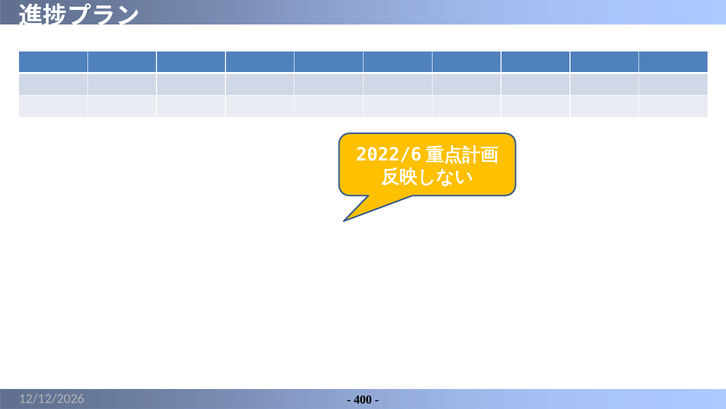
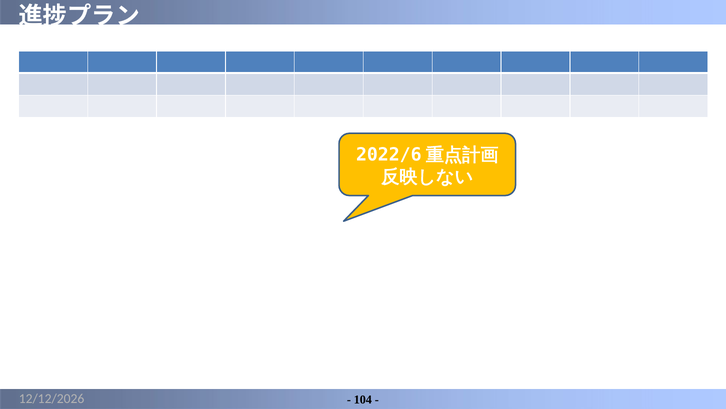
400: 400 -> 104
